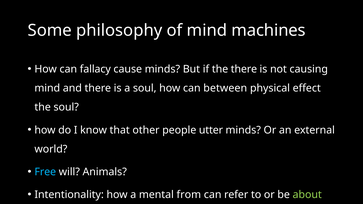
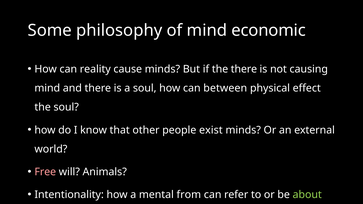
machines: machines -> economic
fallacy: fallacy -> reality
utter: utter -> exist
Free colour: light blue -> pink
